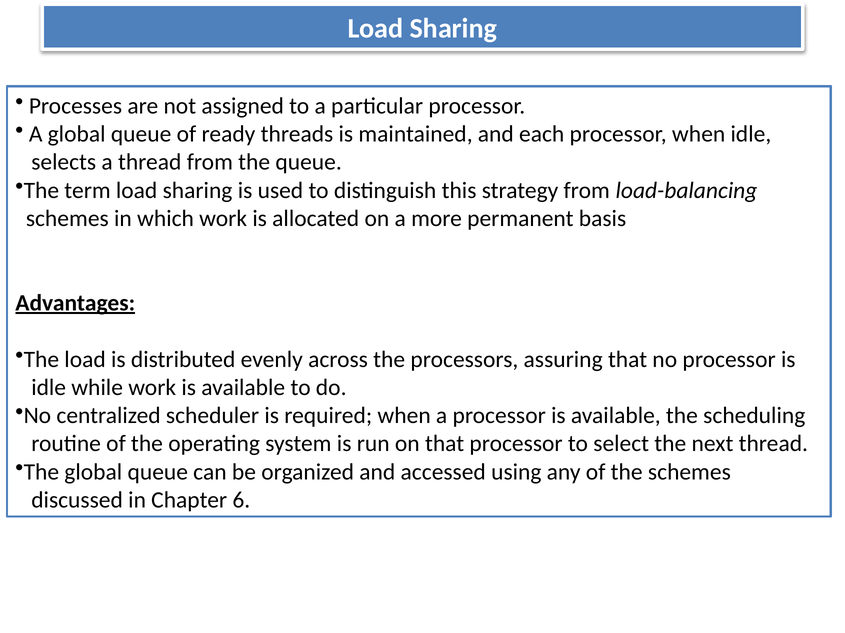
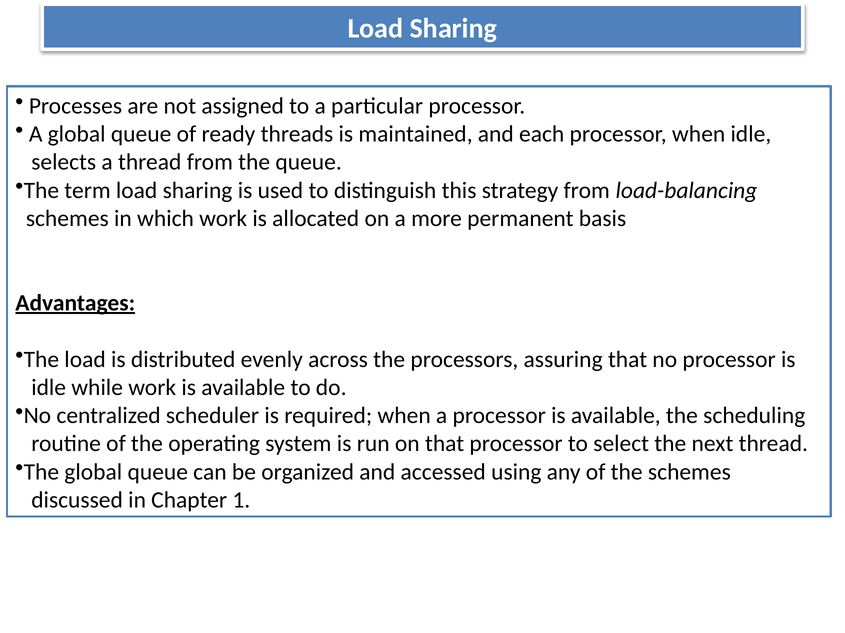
6: 6 -> 1
